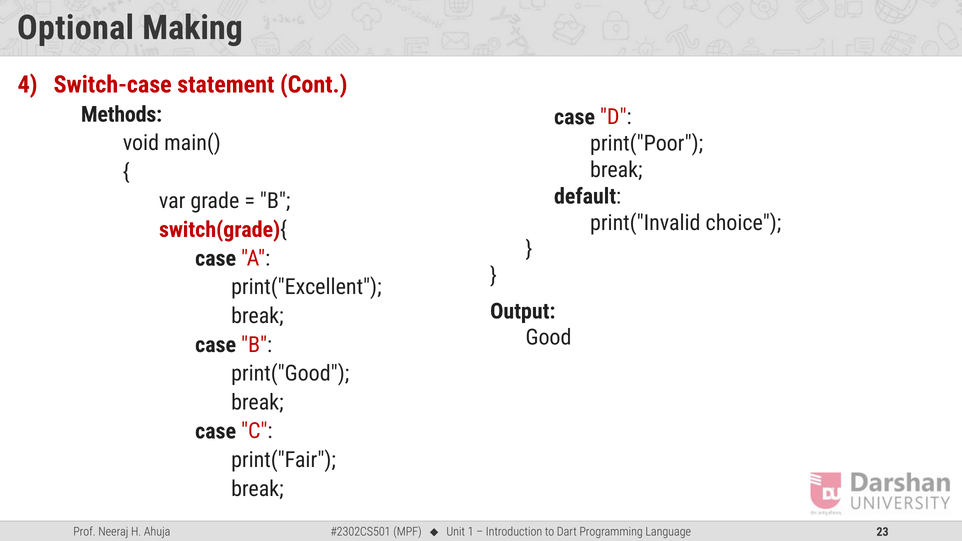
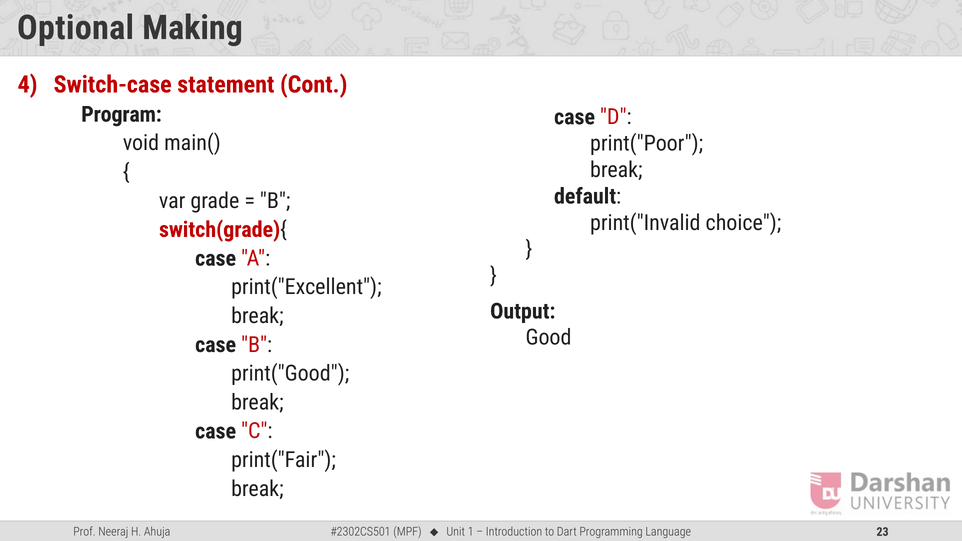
Methods: Methods -> Program
